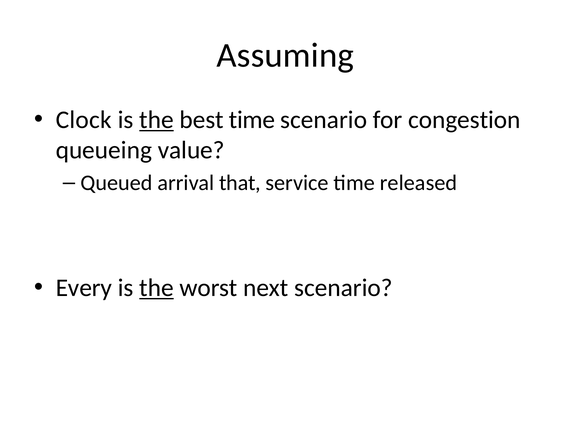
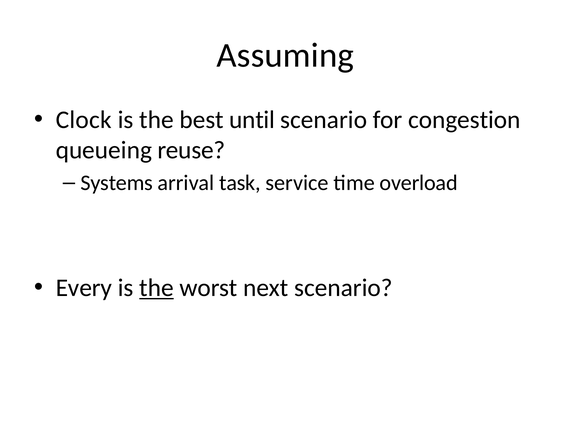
the at (156, 120) underline: present -> none
best time: time -> until
value: value -> reuse
Queued: Queued -> Systems
that: that -> task
released: released -> overload
